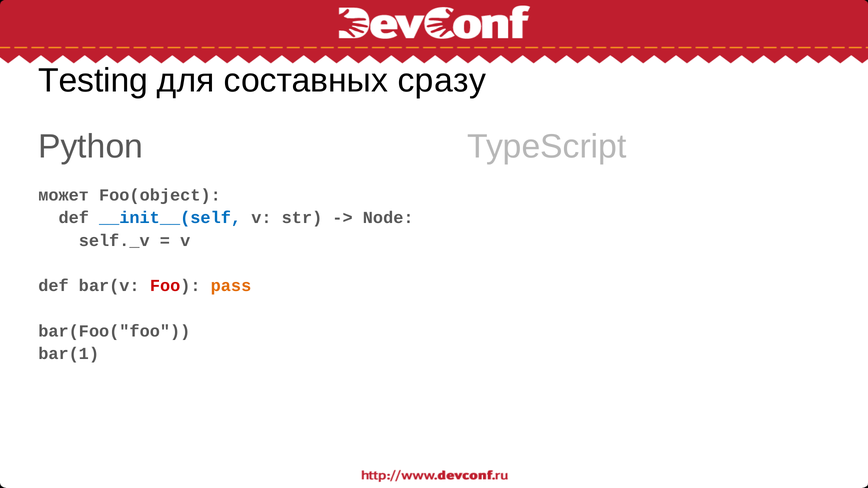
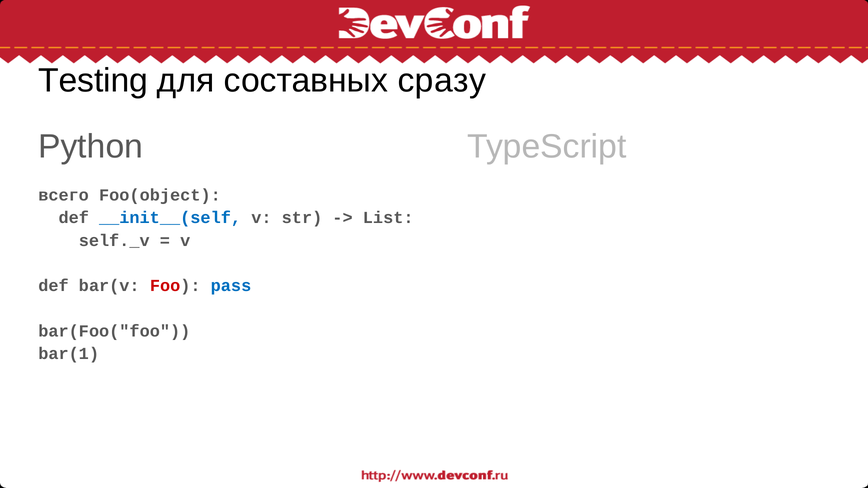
может: может -> всего
Node: Node -> List
pass colour: orange -> blue
